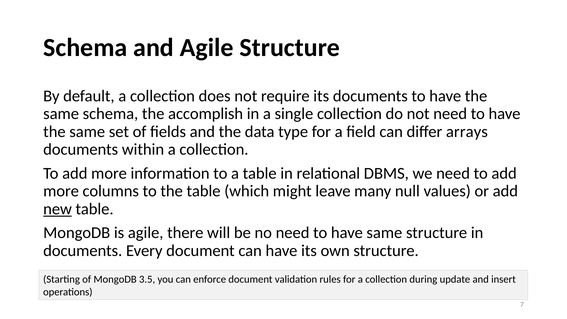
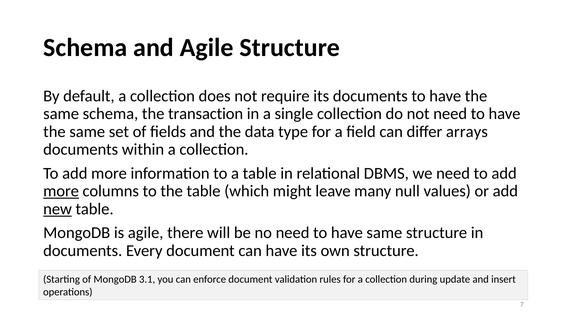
accomplish: accomplish -> transaction
more at (61, 191) underline: none -> present
3.5: 3.5 -> 3.1
